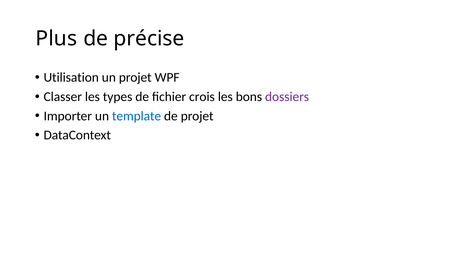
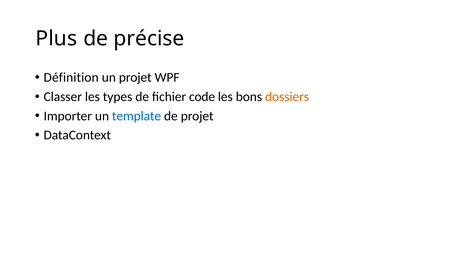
Utilisation: Utilisation -> Définition
crois: crois -> code
dossiers colour: purple -> orange
